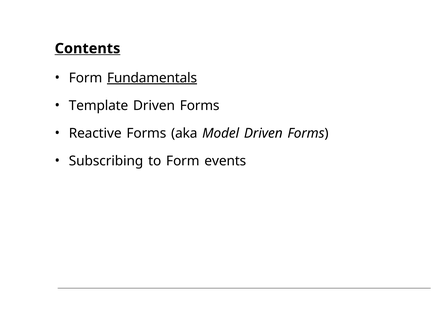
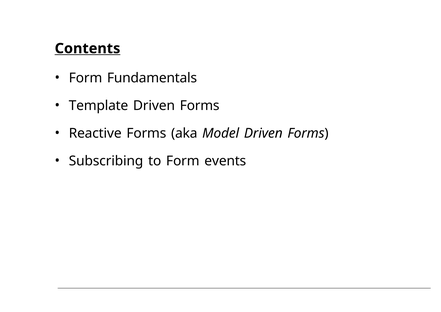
Fundamentals underline: present -> none
